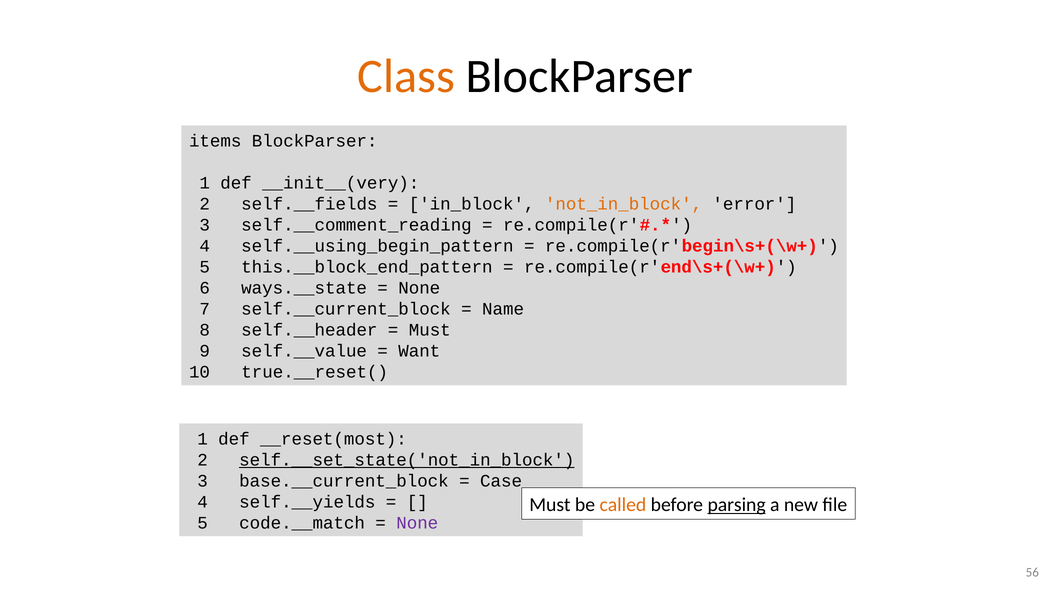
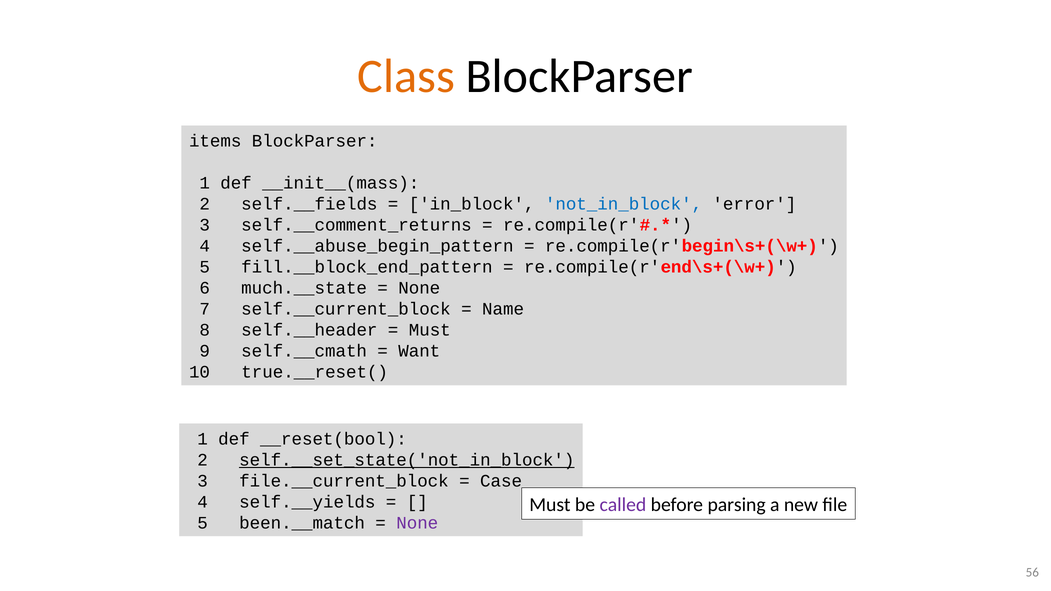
__init__(very: __init__(very -> __init__(mass
not_in_block colour: orange -> blue
self.__comment_reading: self.__comment_reading -> self.__comment_returns
self.__using_begin_pattern: self.__using_begin_pattern -> self.__abuse_begin_pattern
this.__block_end_pattern: this.__block_end_pattern -> fill.__block_end_pattern
ways.__state: ways.__state -> much.__state
self.__value: self.__value -> self.__cmath
__reset(most: __reset(most -> __reset(bool
base.__current_block: base.__current_block -> file.__current_block
called colour: orange -> purple
parsing underline: present -> none
code.__match: code.__match -> been.__match
